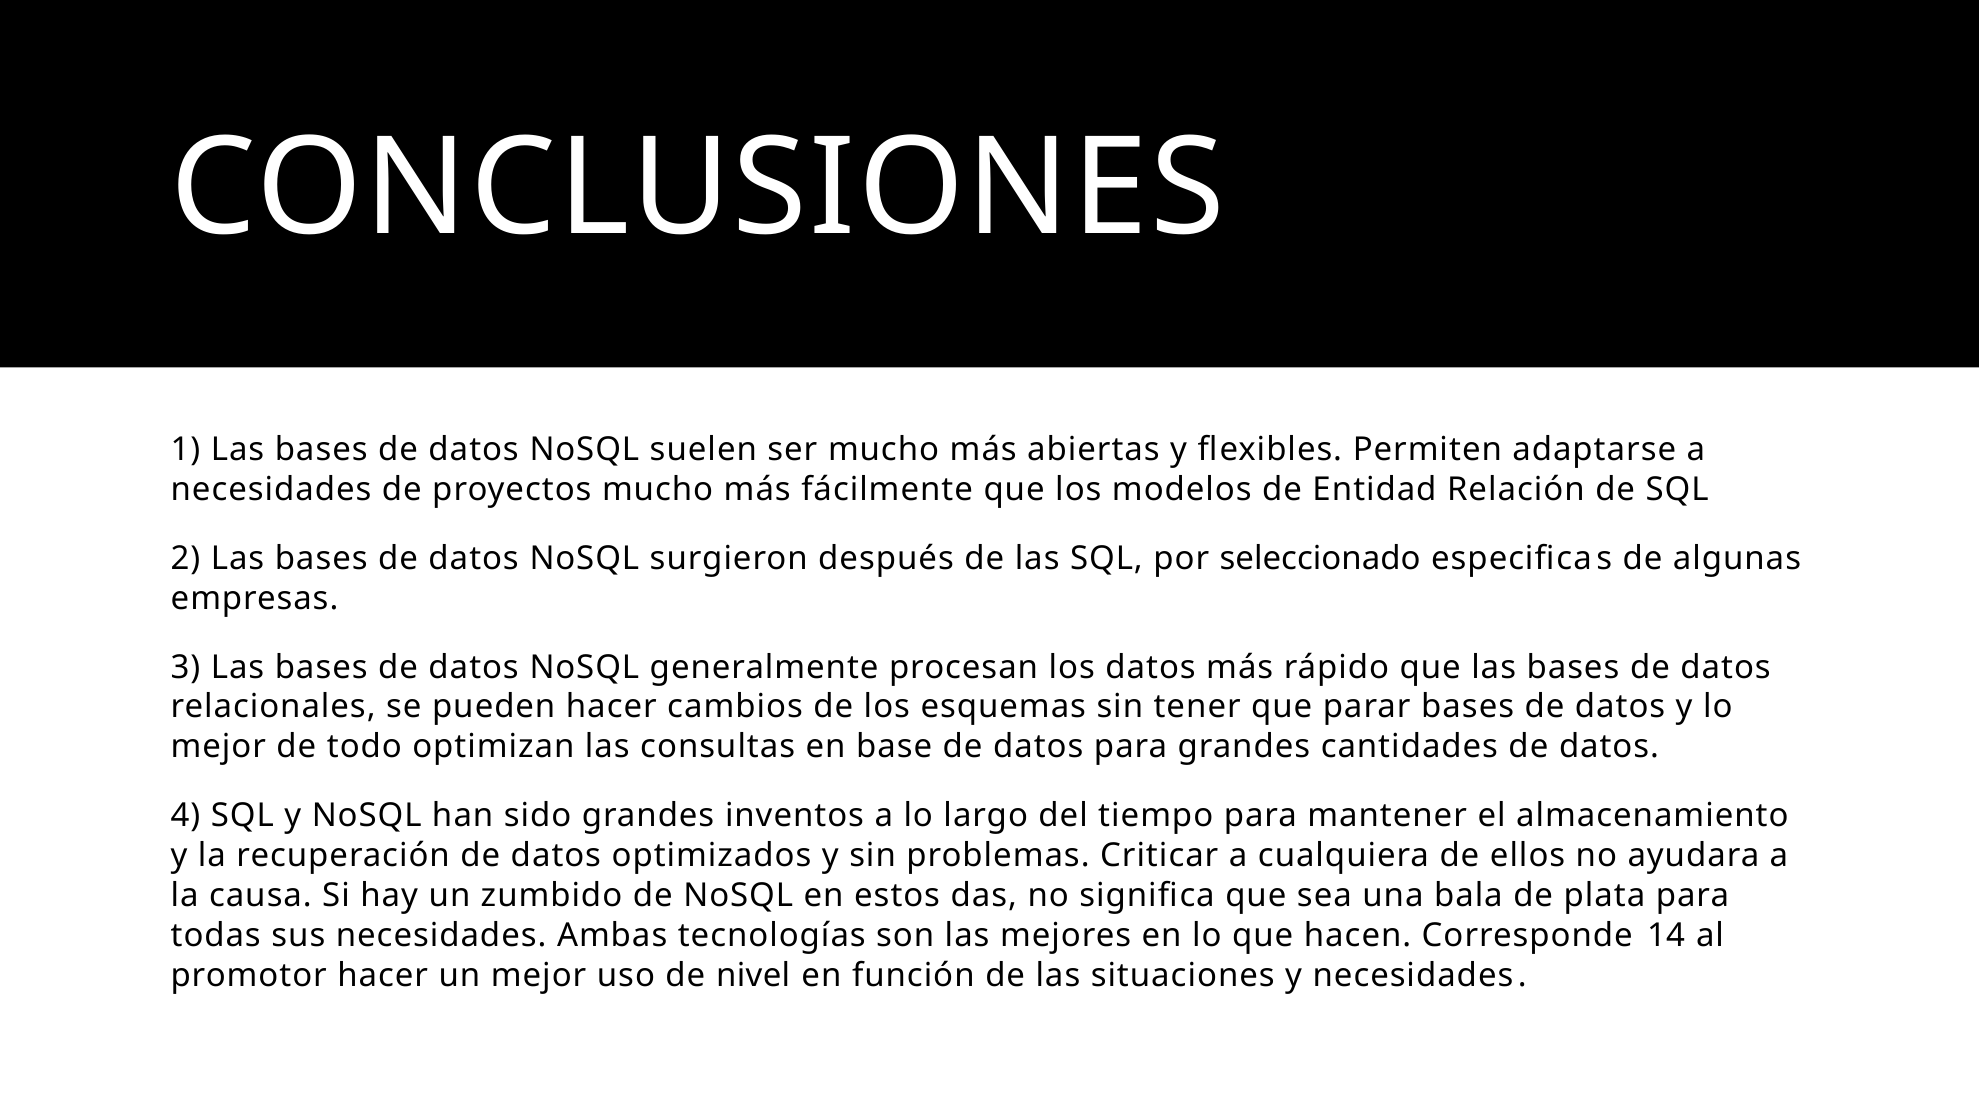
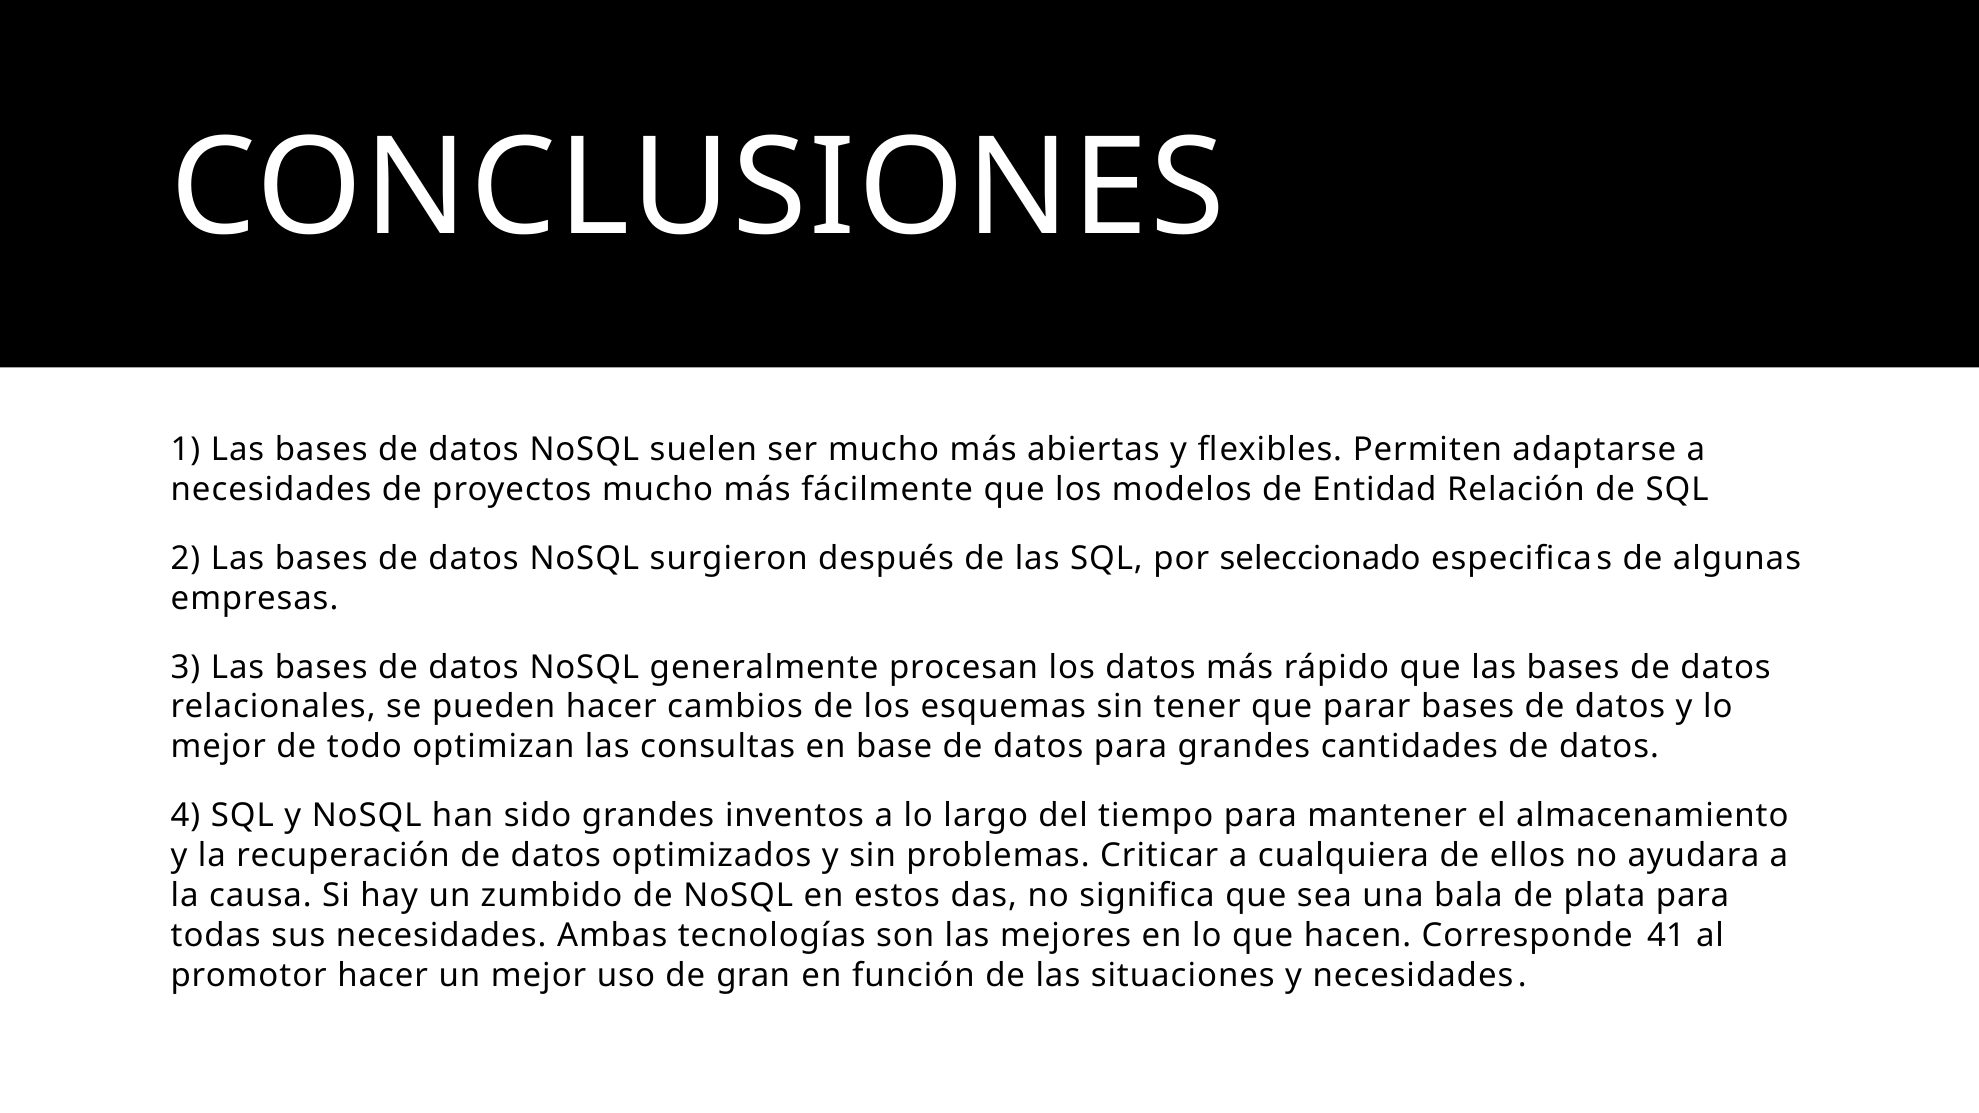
14: 14 -> 41
nivel: nivel -> gran
